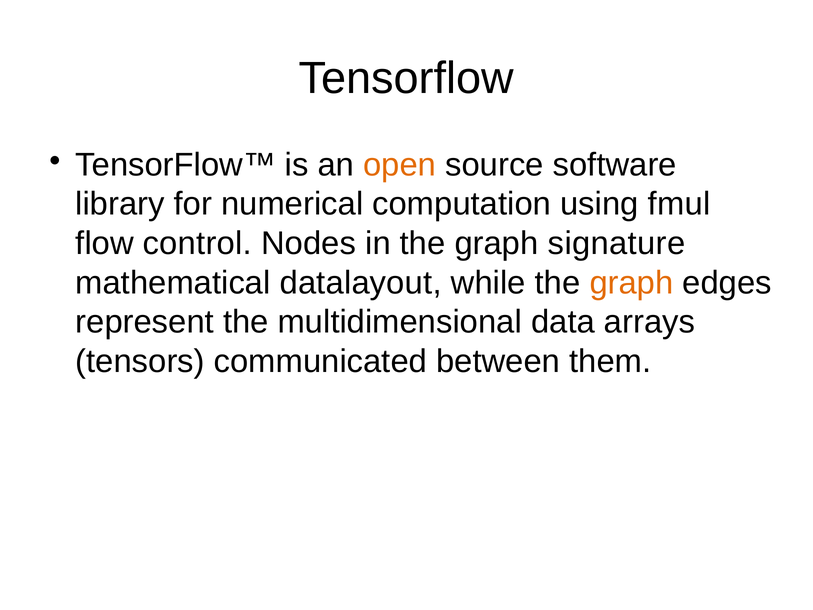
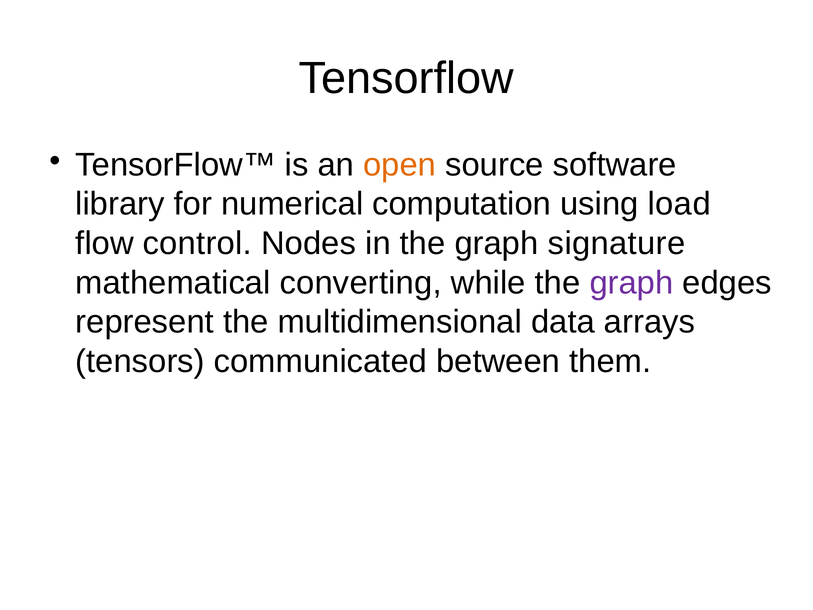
fmul: fmul -> load
datalayout: datalayout -> converting
graph at (631, 283) colour: orange -> purple
